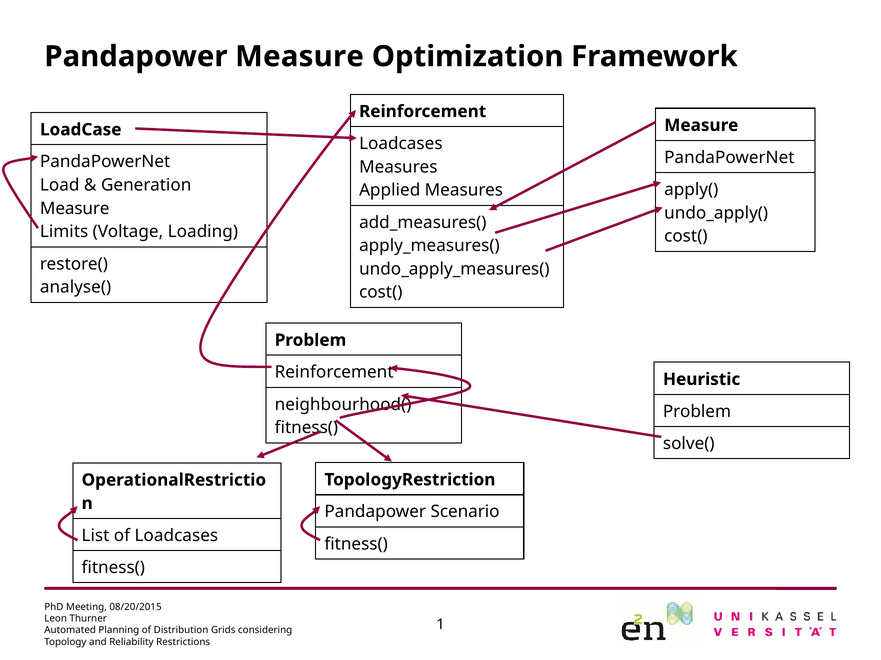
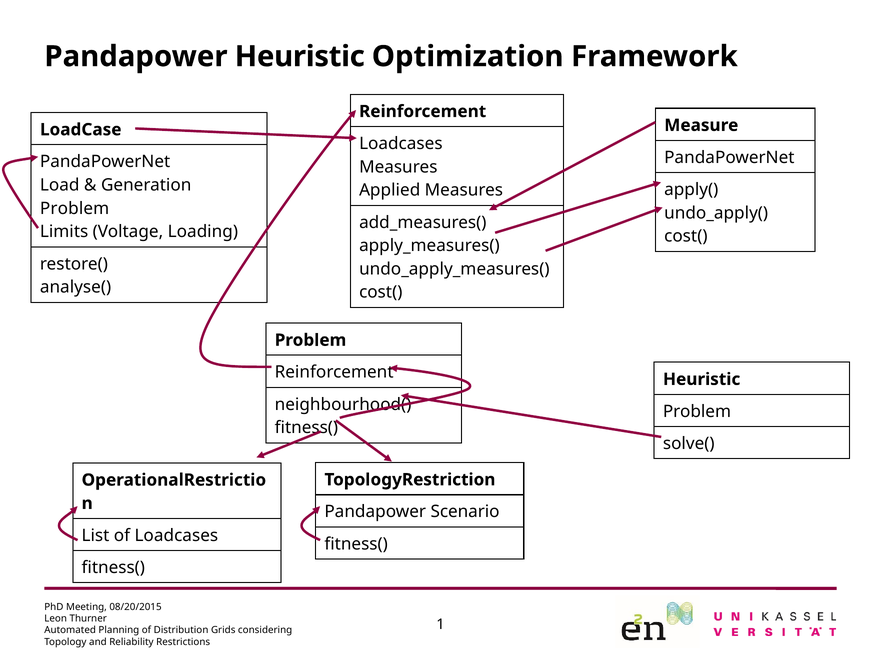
Pandapower Measure: Measure -> Heuristic
Measure at (75, 209): Measure -> Problem
